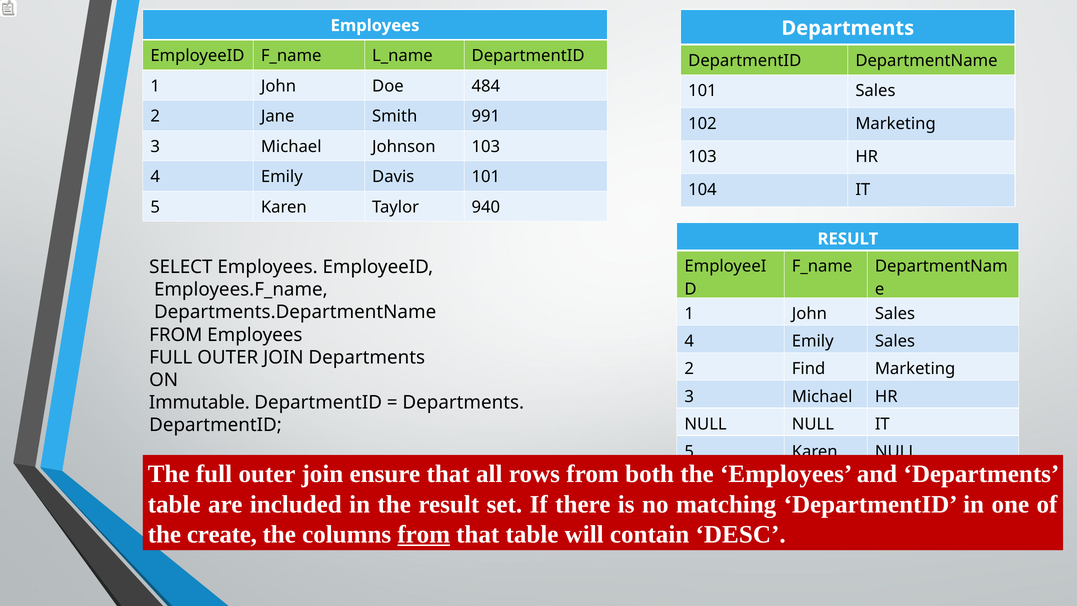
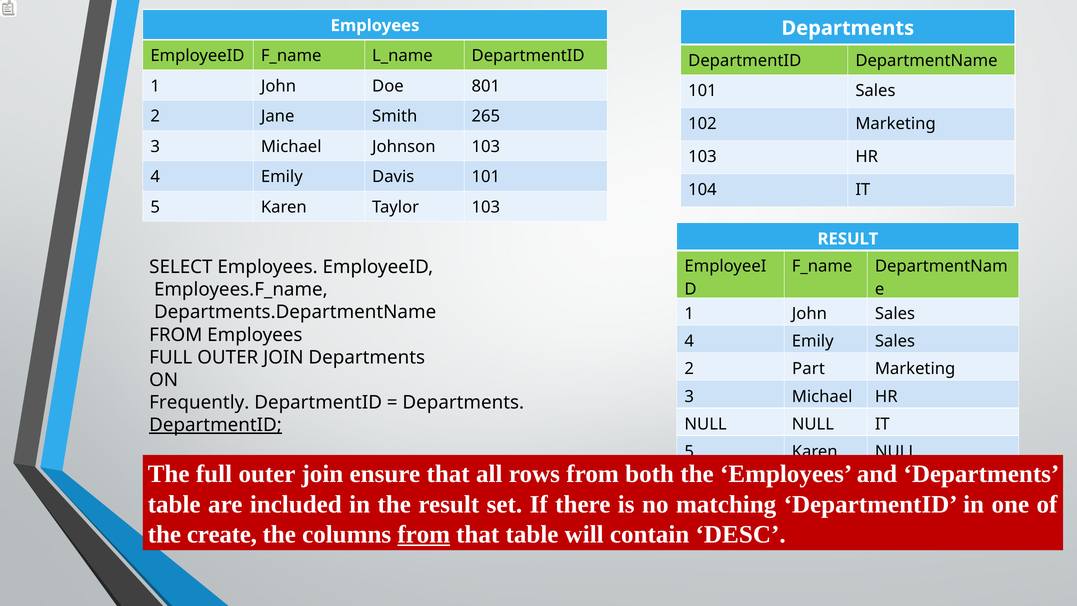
484: 484 -> 801
991: 991 -> 265
Taylor 940: 940 -> 103
Find: Find -> Part
Immutable: Immutable -> Frequently
DepartmentID at (216, 425) underline: none -> present
